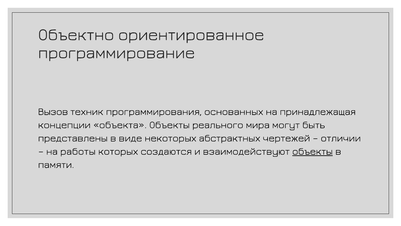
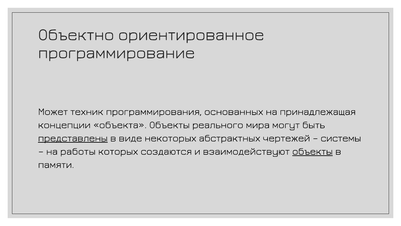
Вызов: Вызов -> Может
представлены underline: none -> present
отличии: отличии -> системы
